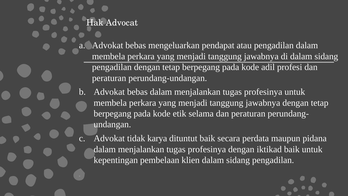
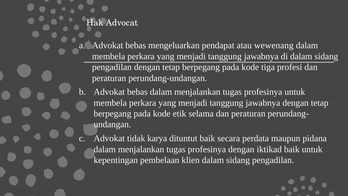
atau pengadilan: pengadilan -> wewenang
adil: adil -> tiga
